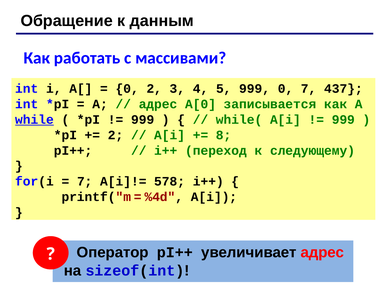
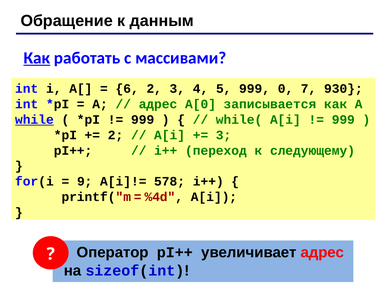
Как at (37, 58) underline: none -> present
0 at (127, 88): 0 -> 6
437: 437 -> 930
8 at (224, 135): 8 -> 3
7 at (85, 181): 7 -> 9
